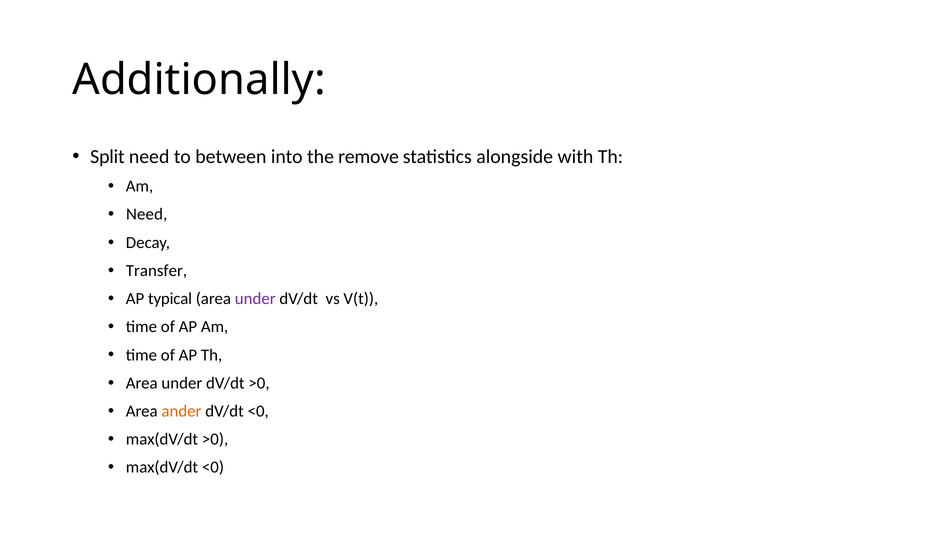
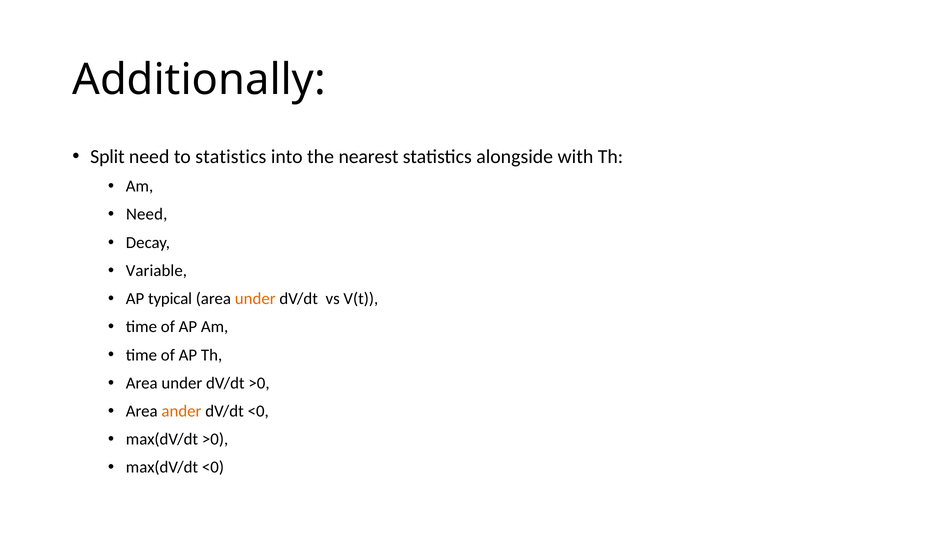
to between: between -> statistics
remove: remove -> nearest
Transfer: Transfer -> Variable
under at (255, 298) colour: purple -> orange
